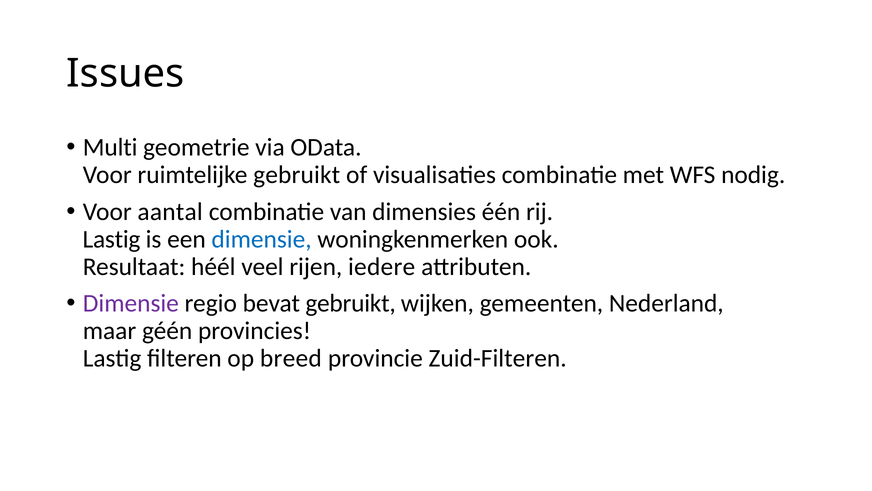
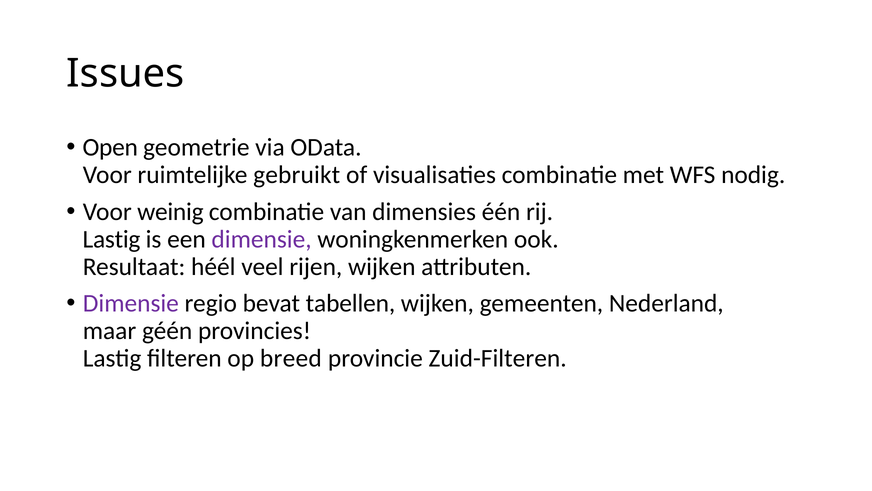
Multi: Multi -> Open
aantal: aantal -> weinig
dimensie at (262, 239) colour: blue -> purple
rijen iedere: iedere -> wijken
bevat gebruikt: gebruikt -> tabellen
